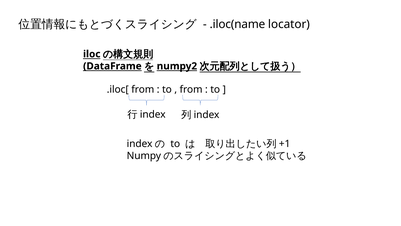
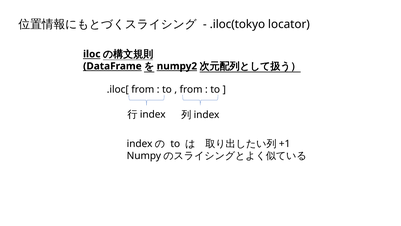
.iloc(name: .iloc(name -> .iloc(tokyo
